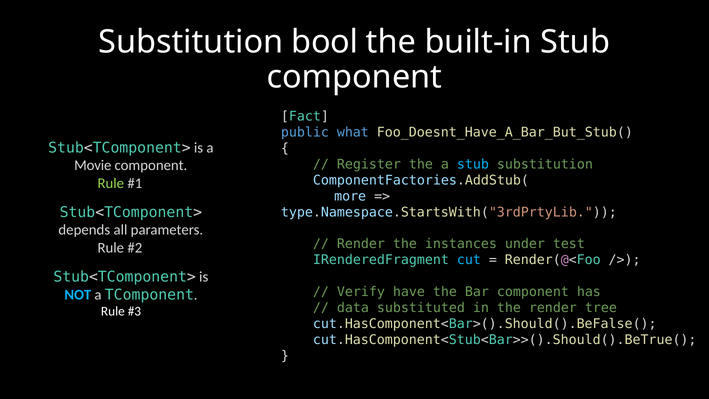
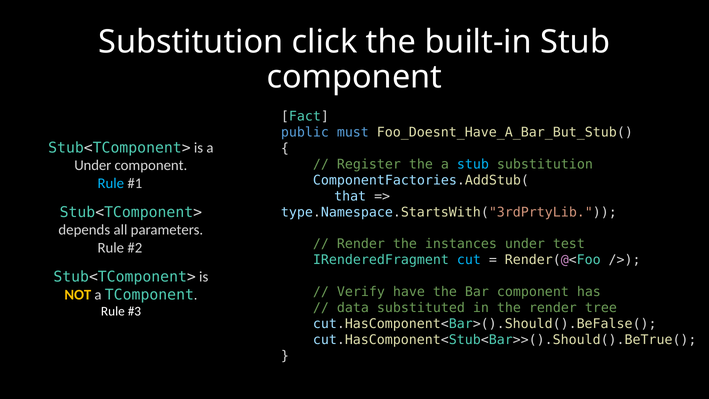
bool: bool -> click
what: what -> must
Movie at (93, 165): Movie -> Under
Rule at (111, 183) colour: light green -> light blue
more: more -> that
NOT colour: light blue -> yellow
